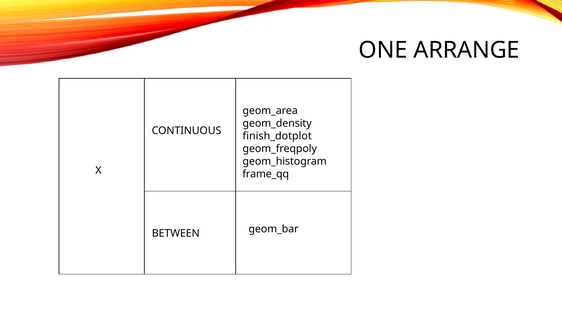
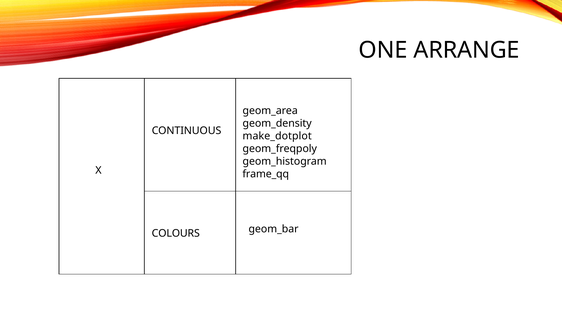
finish_dotplot: finish_dotplot -> make_dotplot
BETWEEN: BETWEEN -> COLOURS
